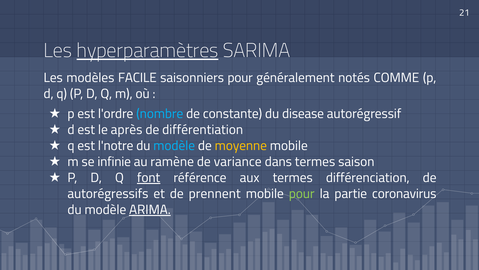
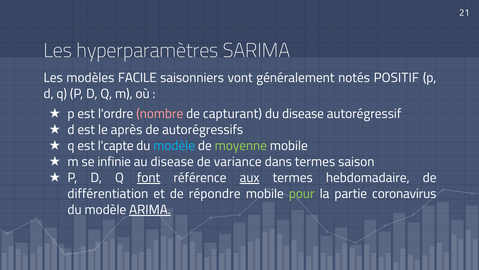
hyperparamètres underline: present -> none
saisonniers pour: pour -> vont
COMME: COMME -> POSITIF
nombre colour: light blue -> pink
constante: constante -> capturant
différentiation: différentiation -> autorégressifs
l'notre: l'notre -> l'capte
moyenne colour: yellow -> light green
au ramène: ramène -> disease
aux underline: none -> present
différenciation: différenciation -> hebdomadaire
autorégressifs: autorégressifs -> différentiation
prennent: prennent -> répondre
